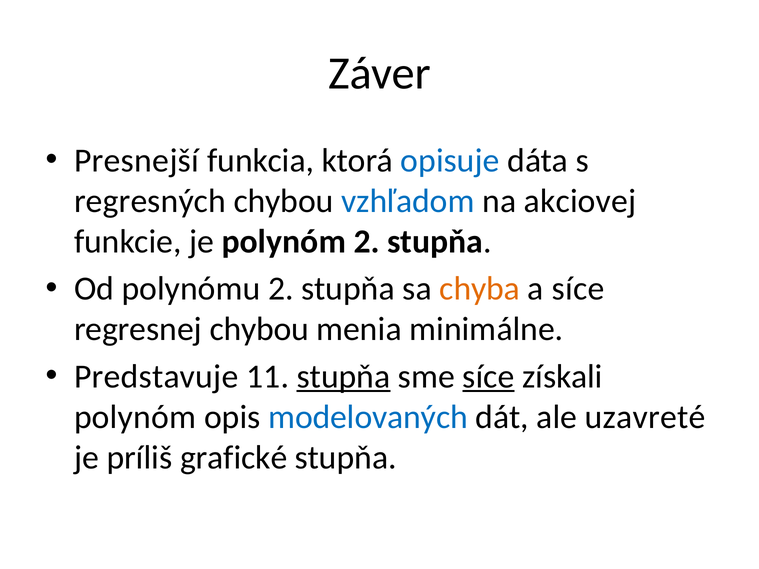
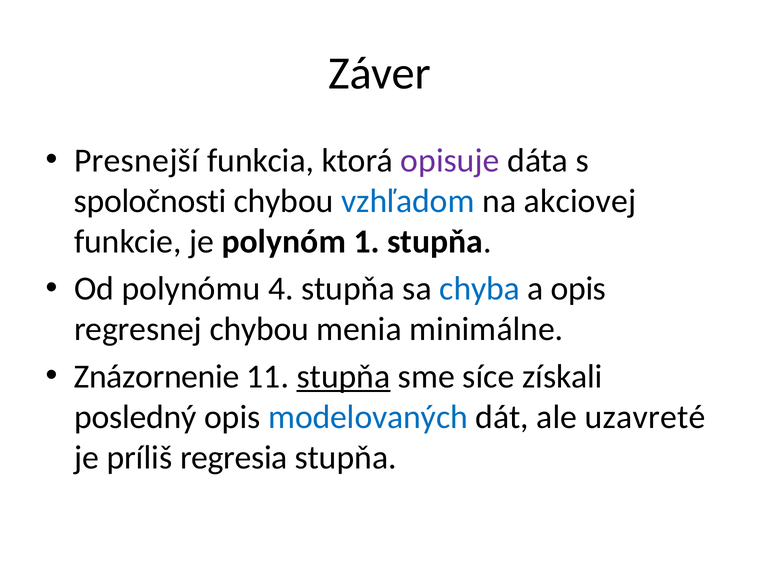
opisuje colour: blue -> purple
regresných: regresných -> spoločnosti
polynóm 2: 2 -> 1
polynómu 2: 2 -> 4
chyba colour: orange -> blue
a síce: síce -> opis
Predstavuje: Predstavuje -> Znázornenie
síce at (488, 377) underline: present -> none
polynóm at (135, 417): polynóm -> posledný
grafické: grafické -> regresia
